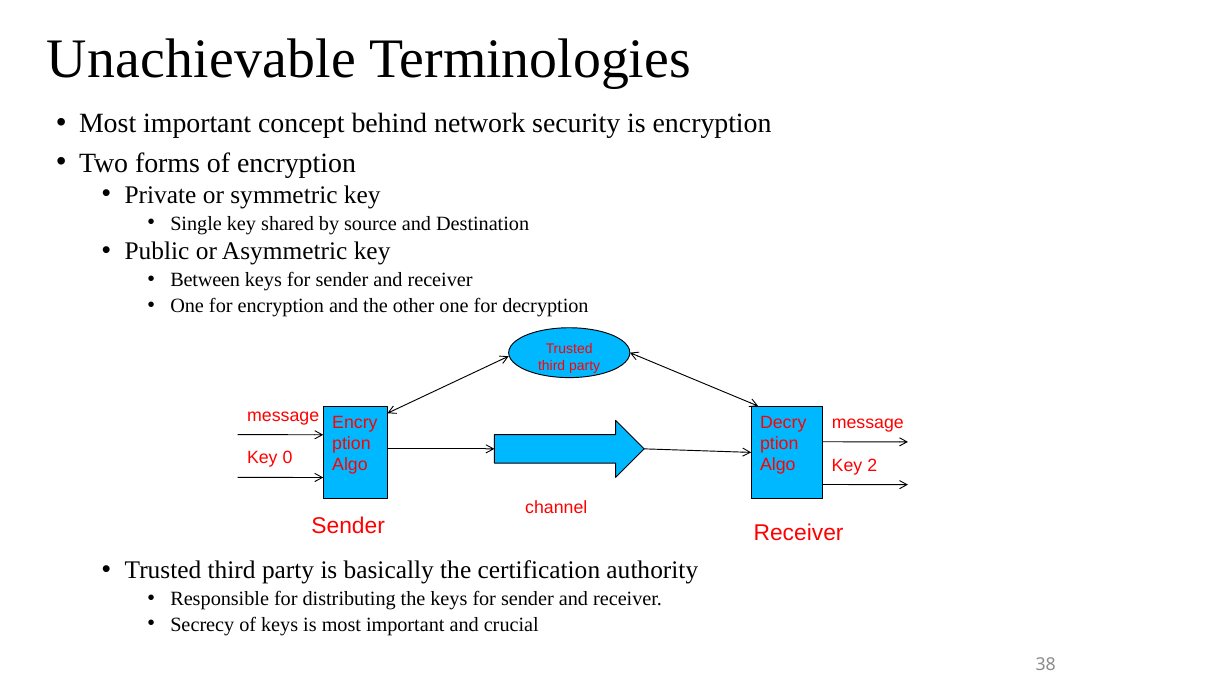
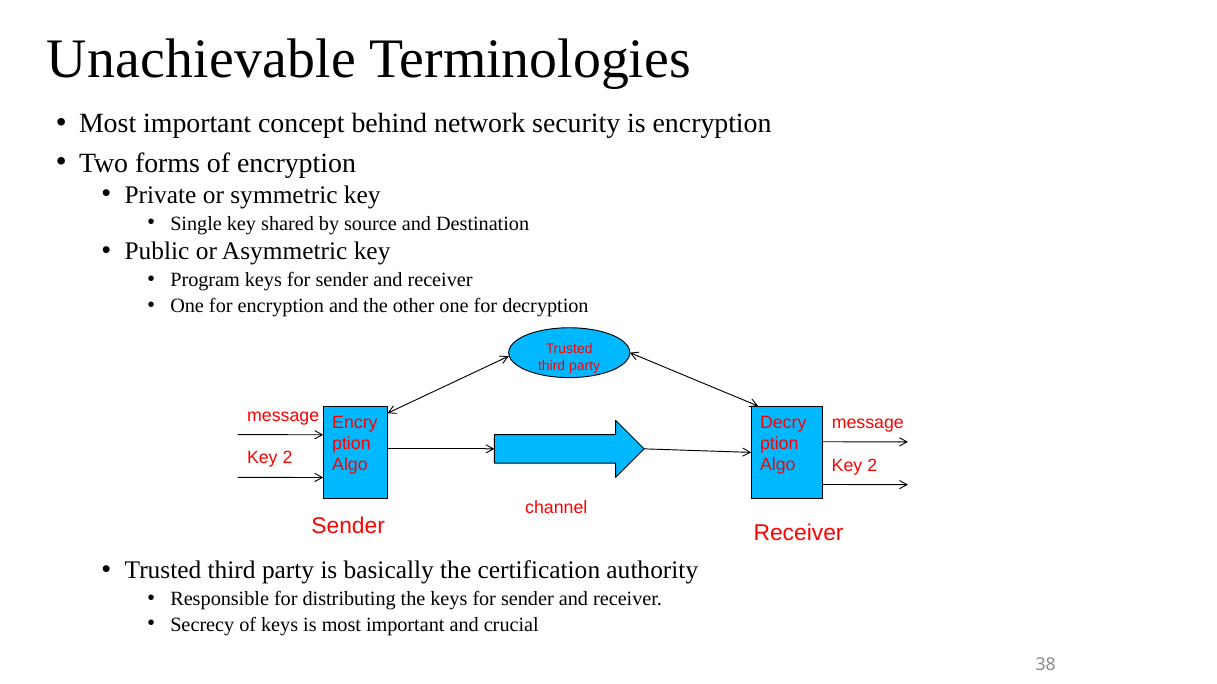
Between: Between -> Program
0 at (288, 458): 0 -> 2
